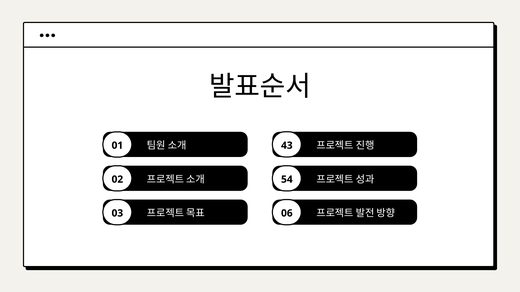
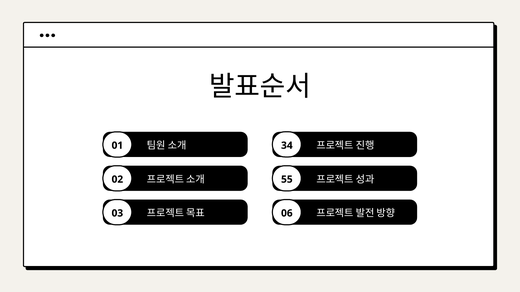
43: 43 -> 34
54: 54 -> 55
